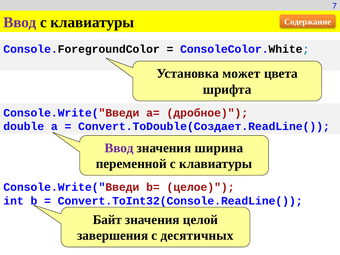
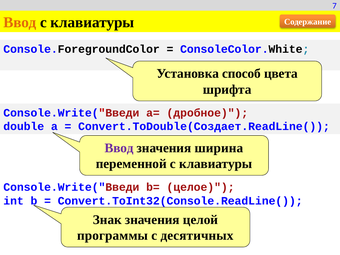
Ввод at (20, 22) colour: purple -> orange
может: может -> способ
Байт: Байт -> Знак
завершения: завершения -> программы
